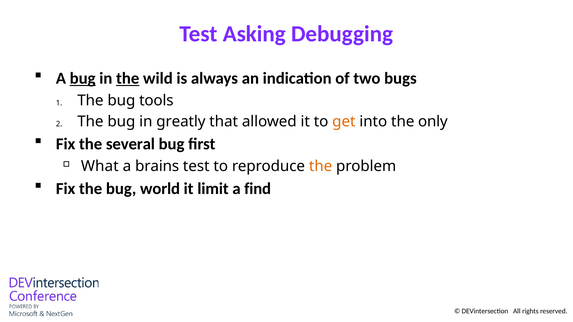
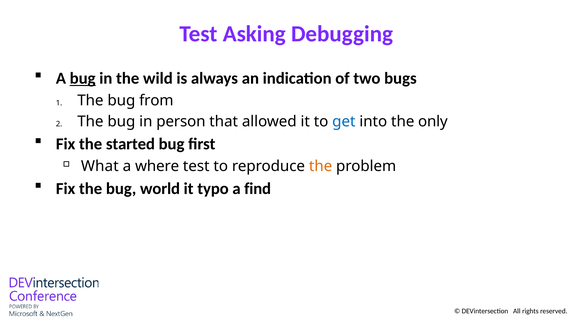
the at (128, 79) underline: present -> none
tools: tools -> from
greatly: greatly -> person
get colour: orange -> blue
several: several -> started
brains: brains -> where
limit: limit -> typo
